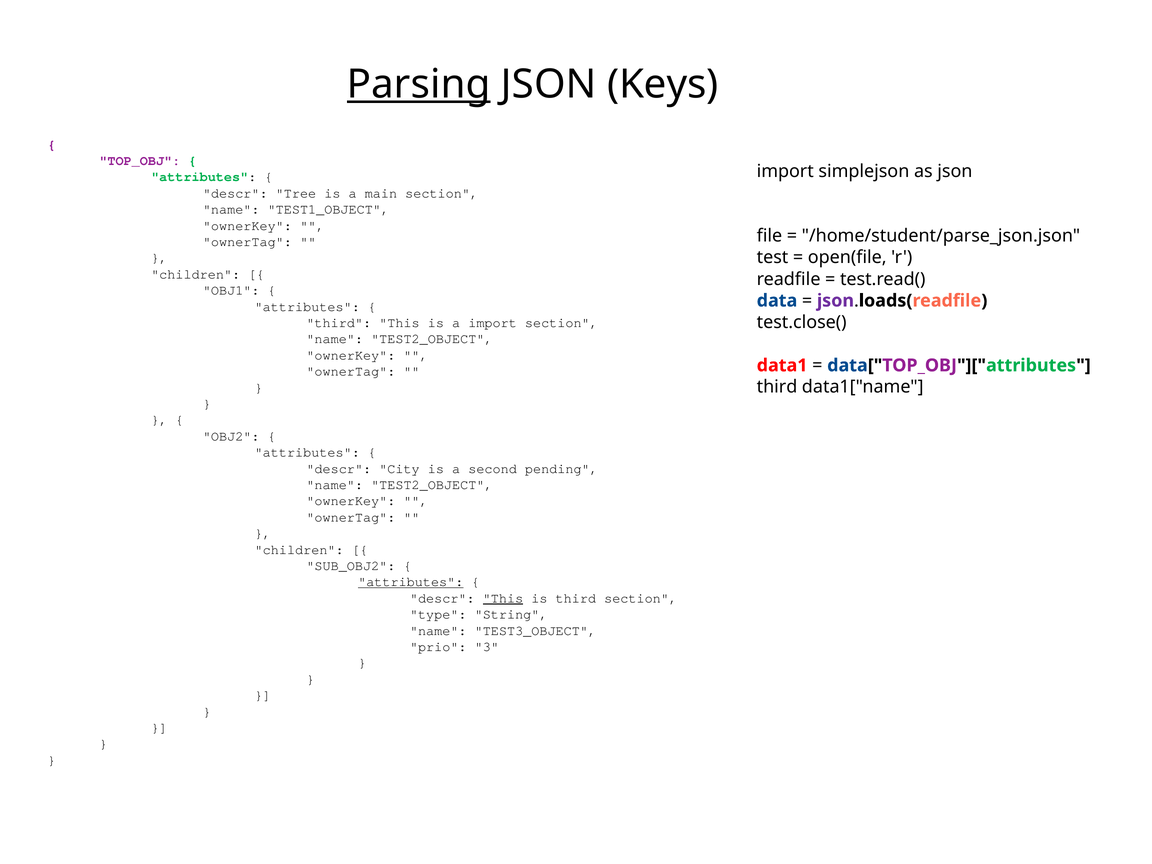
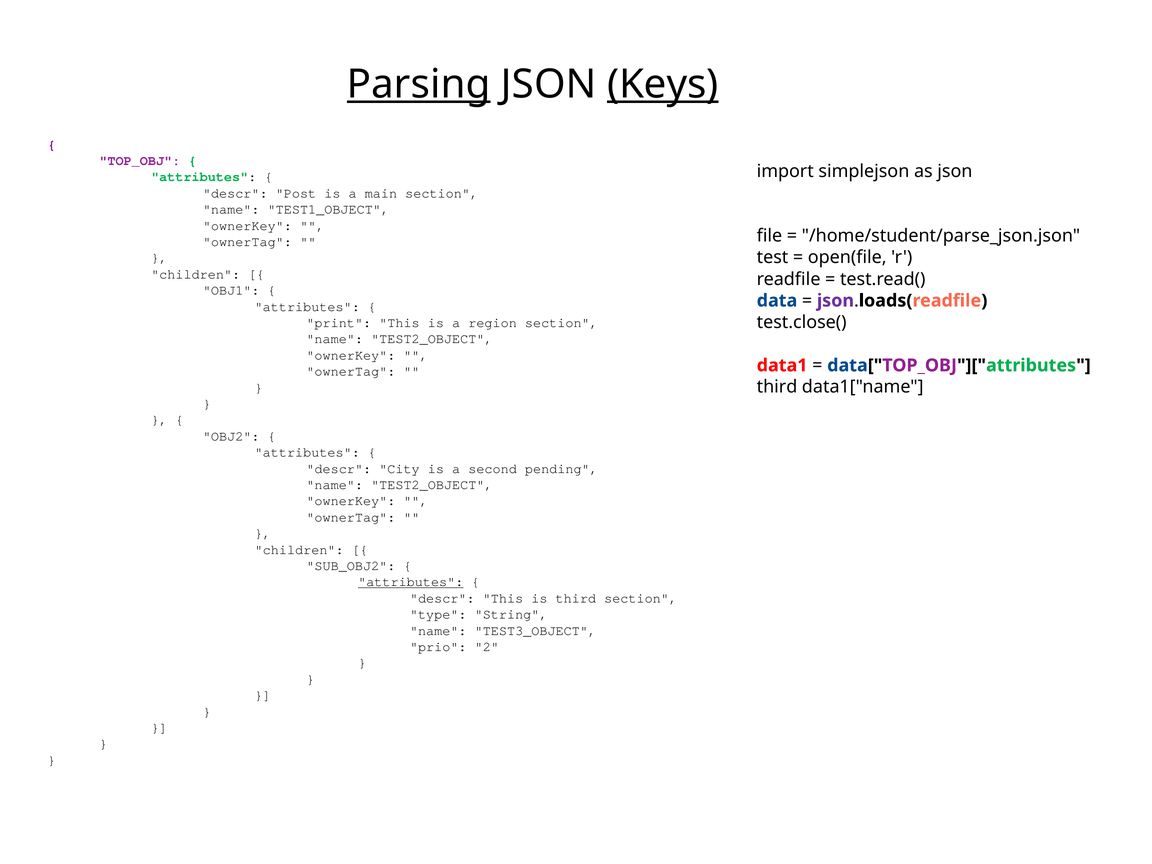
Keys underline: none -> present
Tree: Tree -> Post
third at (339, 323): third -> print
a import: import -> region
This at (503, 598) underline: present -> none
3: 3 -> 2
